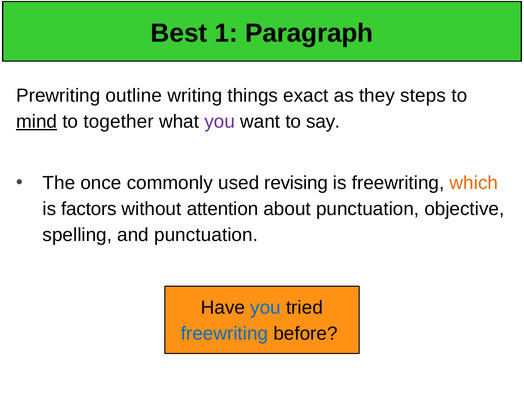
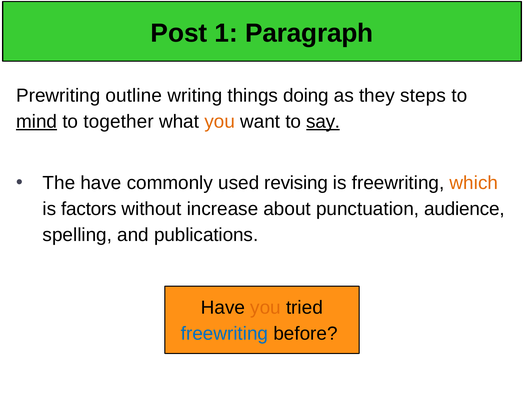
Best: Best -> Post
exact: exact -> doing
you at (220, 122) colour: purple -> orange
say underline: none -> present
The once: once -> have
attention: attention -> increase
objective: objective -> audience
and punctuation: punctuation -> publications
you at (266, 308) colour: blue -> orange
